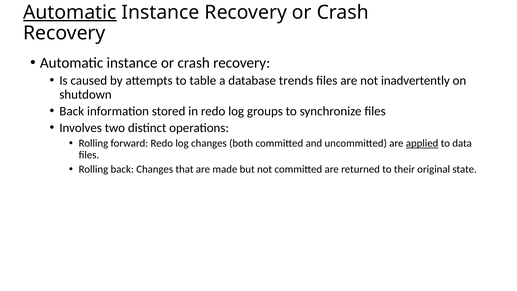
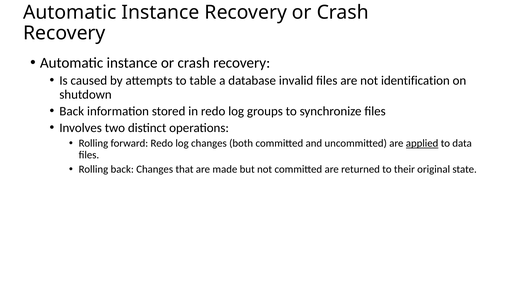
Automatic at (70, 12) underline: present -> none
trends: trends -> invalid
inadvertently: inadvertently -> identification
